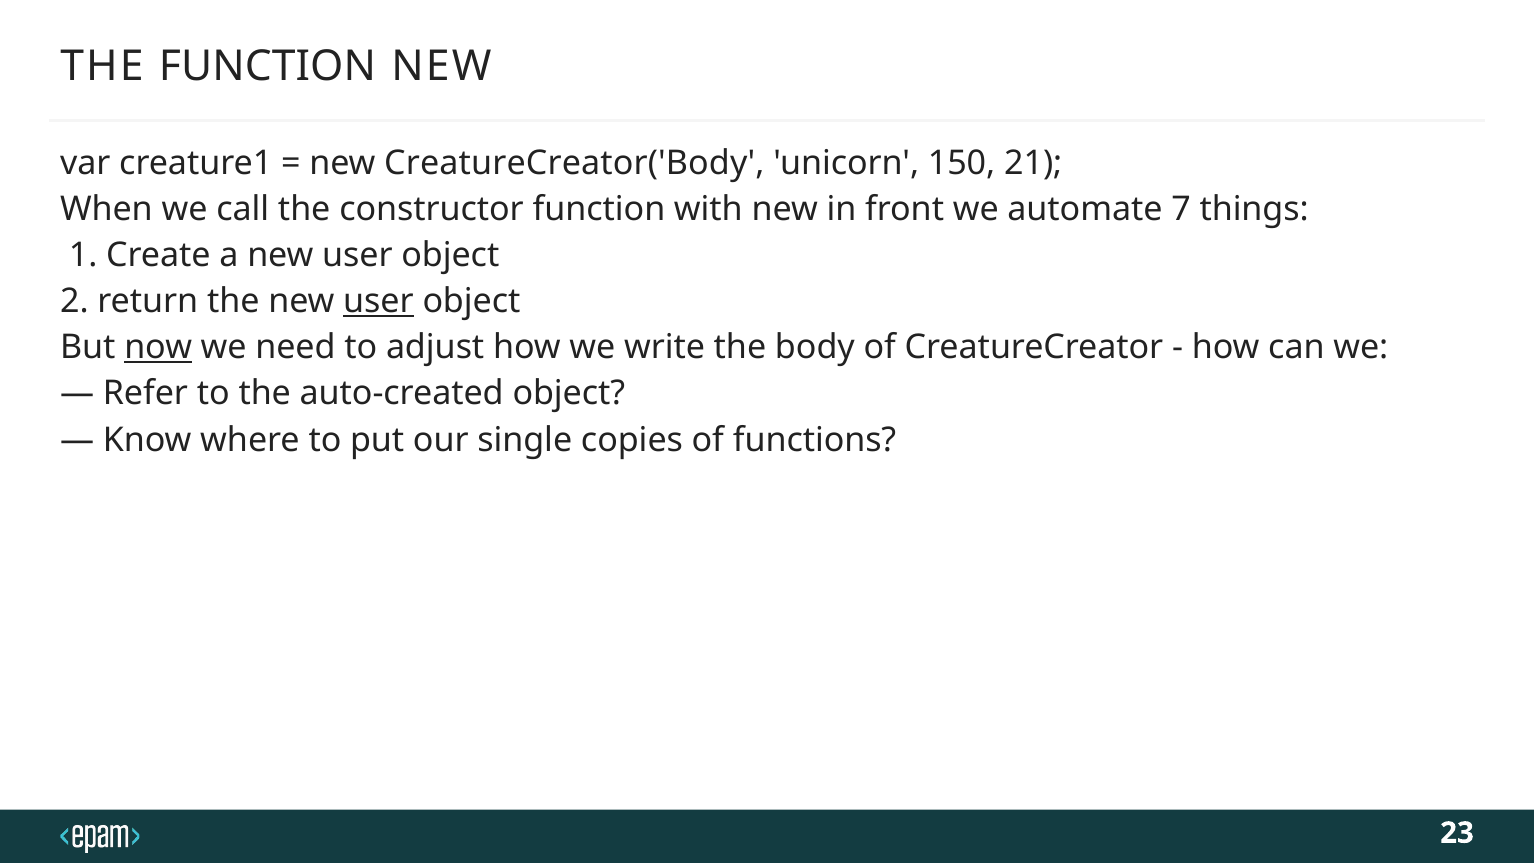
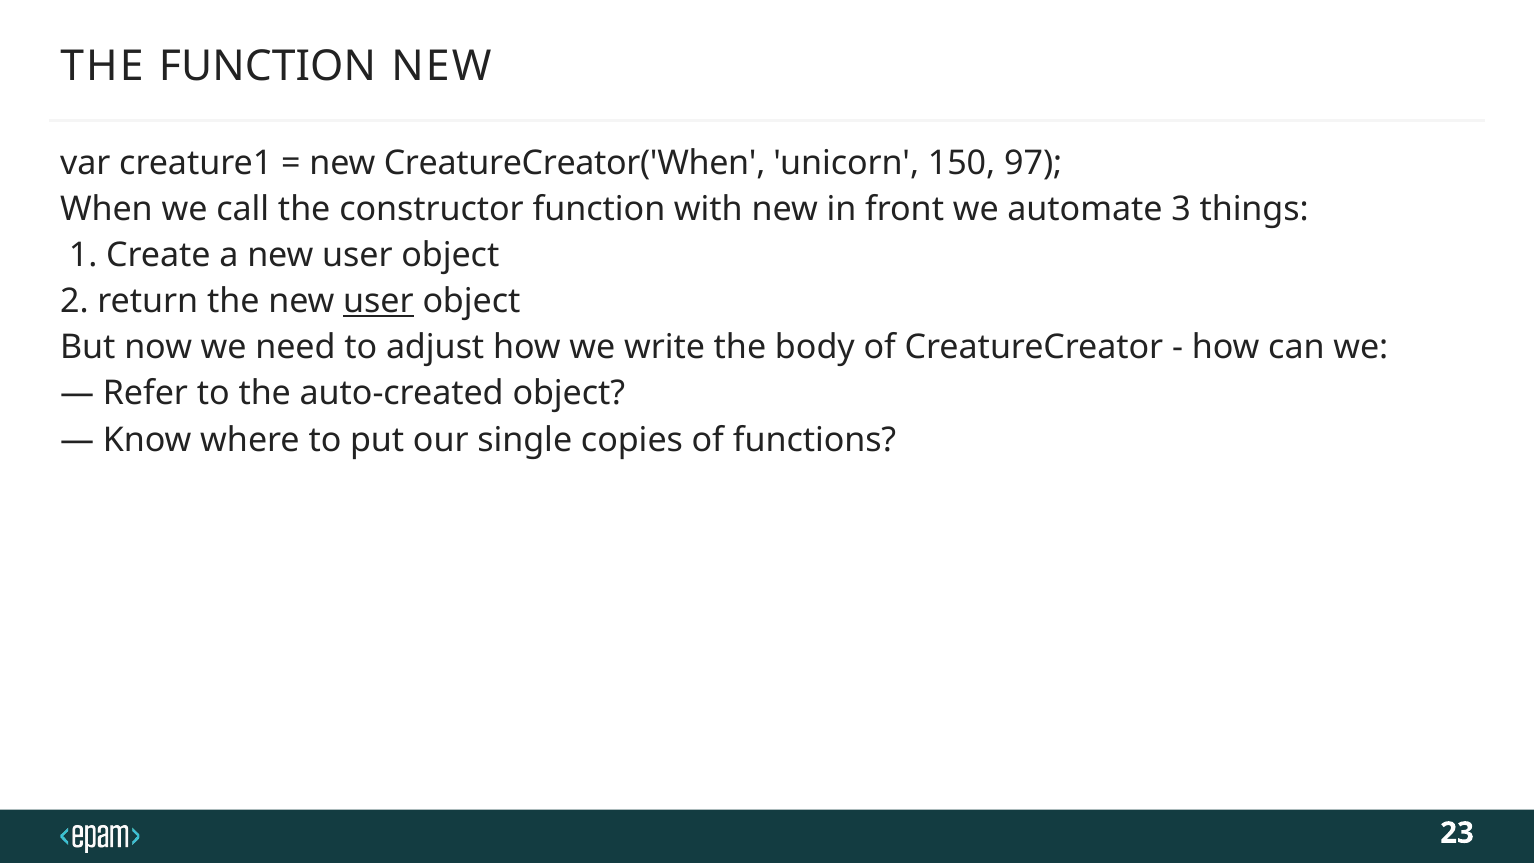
CreatureCreator('Body: CreatureCreator('Body -> CreatureCreator('When
21: 21 -> 97
7: 7 -> 3
now underline: present -> none
